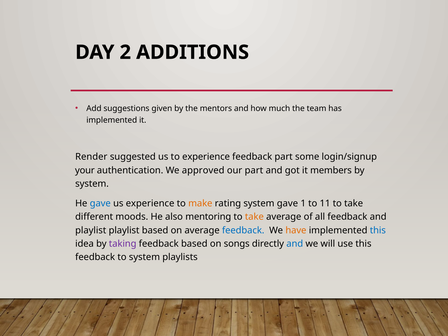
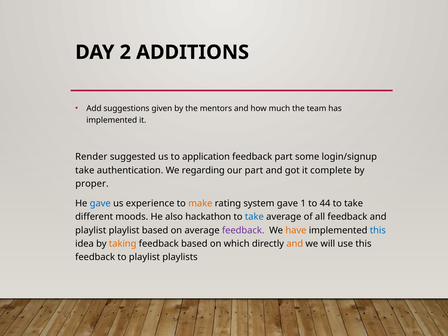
to experience: experience -> application
your at (85, 170): your -> take
approved: approved -> regarding
members: members -> complete
system at (92, 184): system -> proper
11: 11 -> 44
mentoring: mentoring -> hackathon
take at (254, 217) colour: orange -> blue
feedback at (243, 230) colour: blue -> purple
taking colour: purple -> orange
songs: songs -> which
and at (295, 244) colour: blue -> orange
to system: system -> playlist
